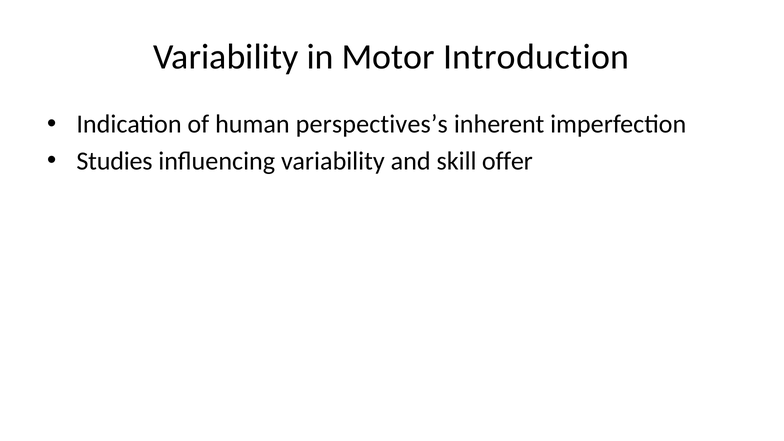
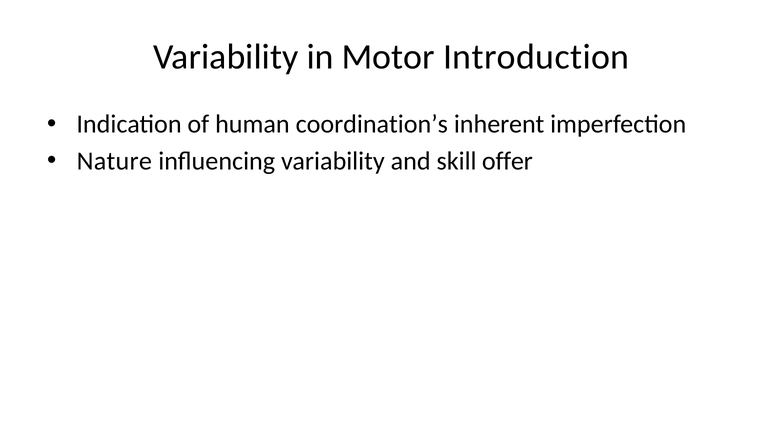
perspectives’s: perspectives’s -> coordination’s
Studies: Studies -> Nature
